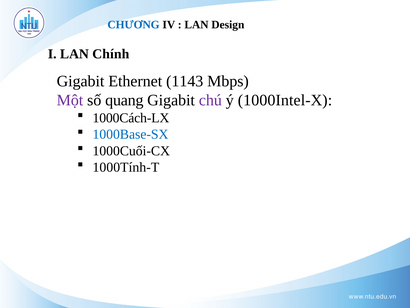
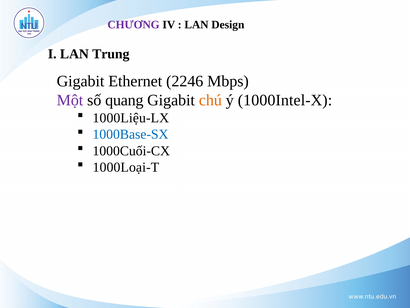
CHƯƠNG colour: blue -> purple
Chính: Chính -> Trung
1143: 1143 -> 2246
chú colour: purple -> orange
1000Cách-LX: 1000Cách-LX -> 1000Liệu-LX
1000Tính-T: 1000Tính-T -> 1000Loại-T
